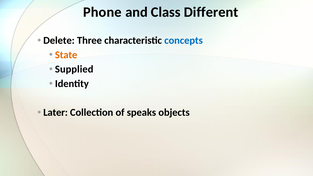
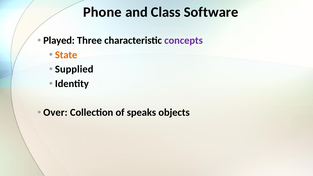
Different: Different -> Software
Delete: Delete -> Played
concepts colour: blue -> purple
Later: Later -> Over
